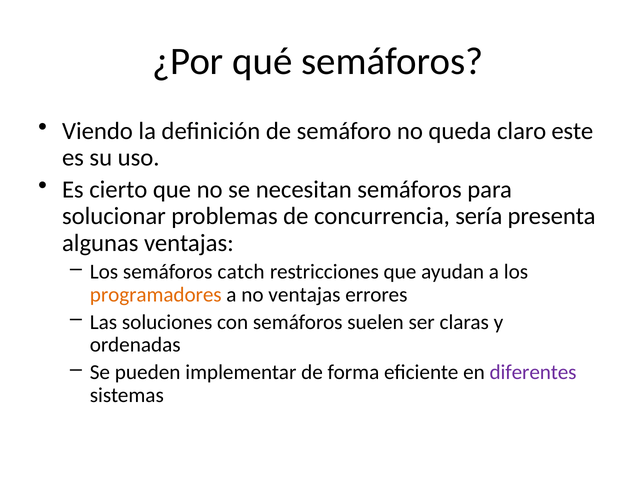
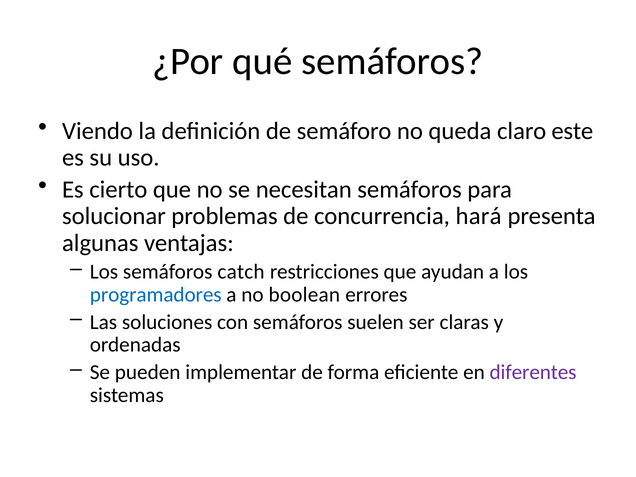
sería: sería -> hará
programadores colour: orange -> blue
no ventajas: ventajas -> boolean
